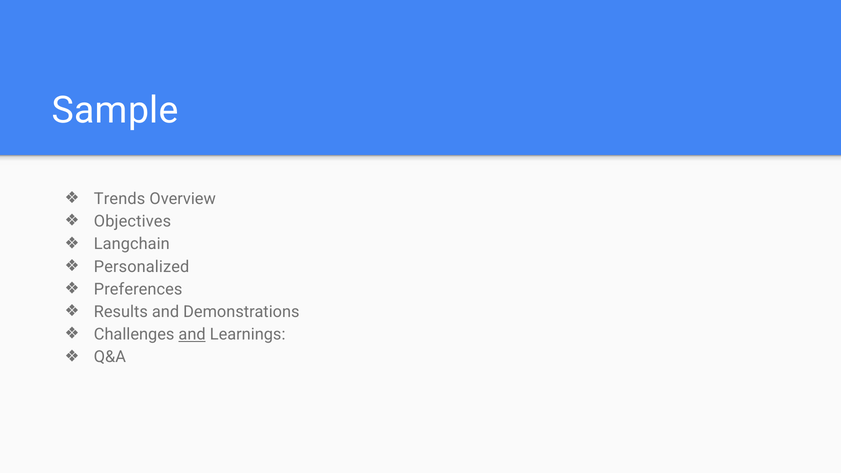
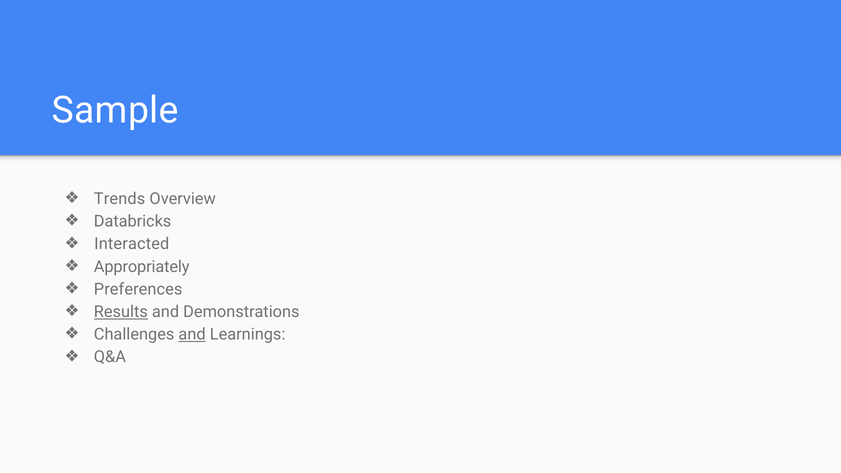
Objectives: Objectives -> Databricks
Langchain: Langchain -> Interacted
Personalized: Personalized -> Appropriately
Results underline: none -> present
